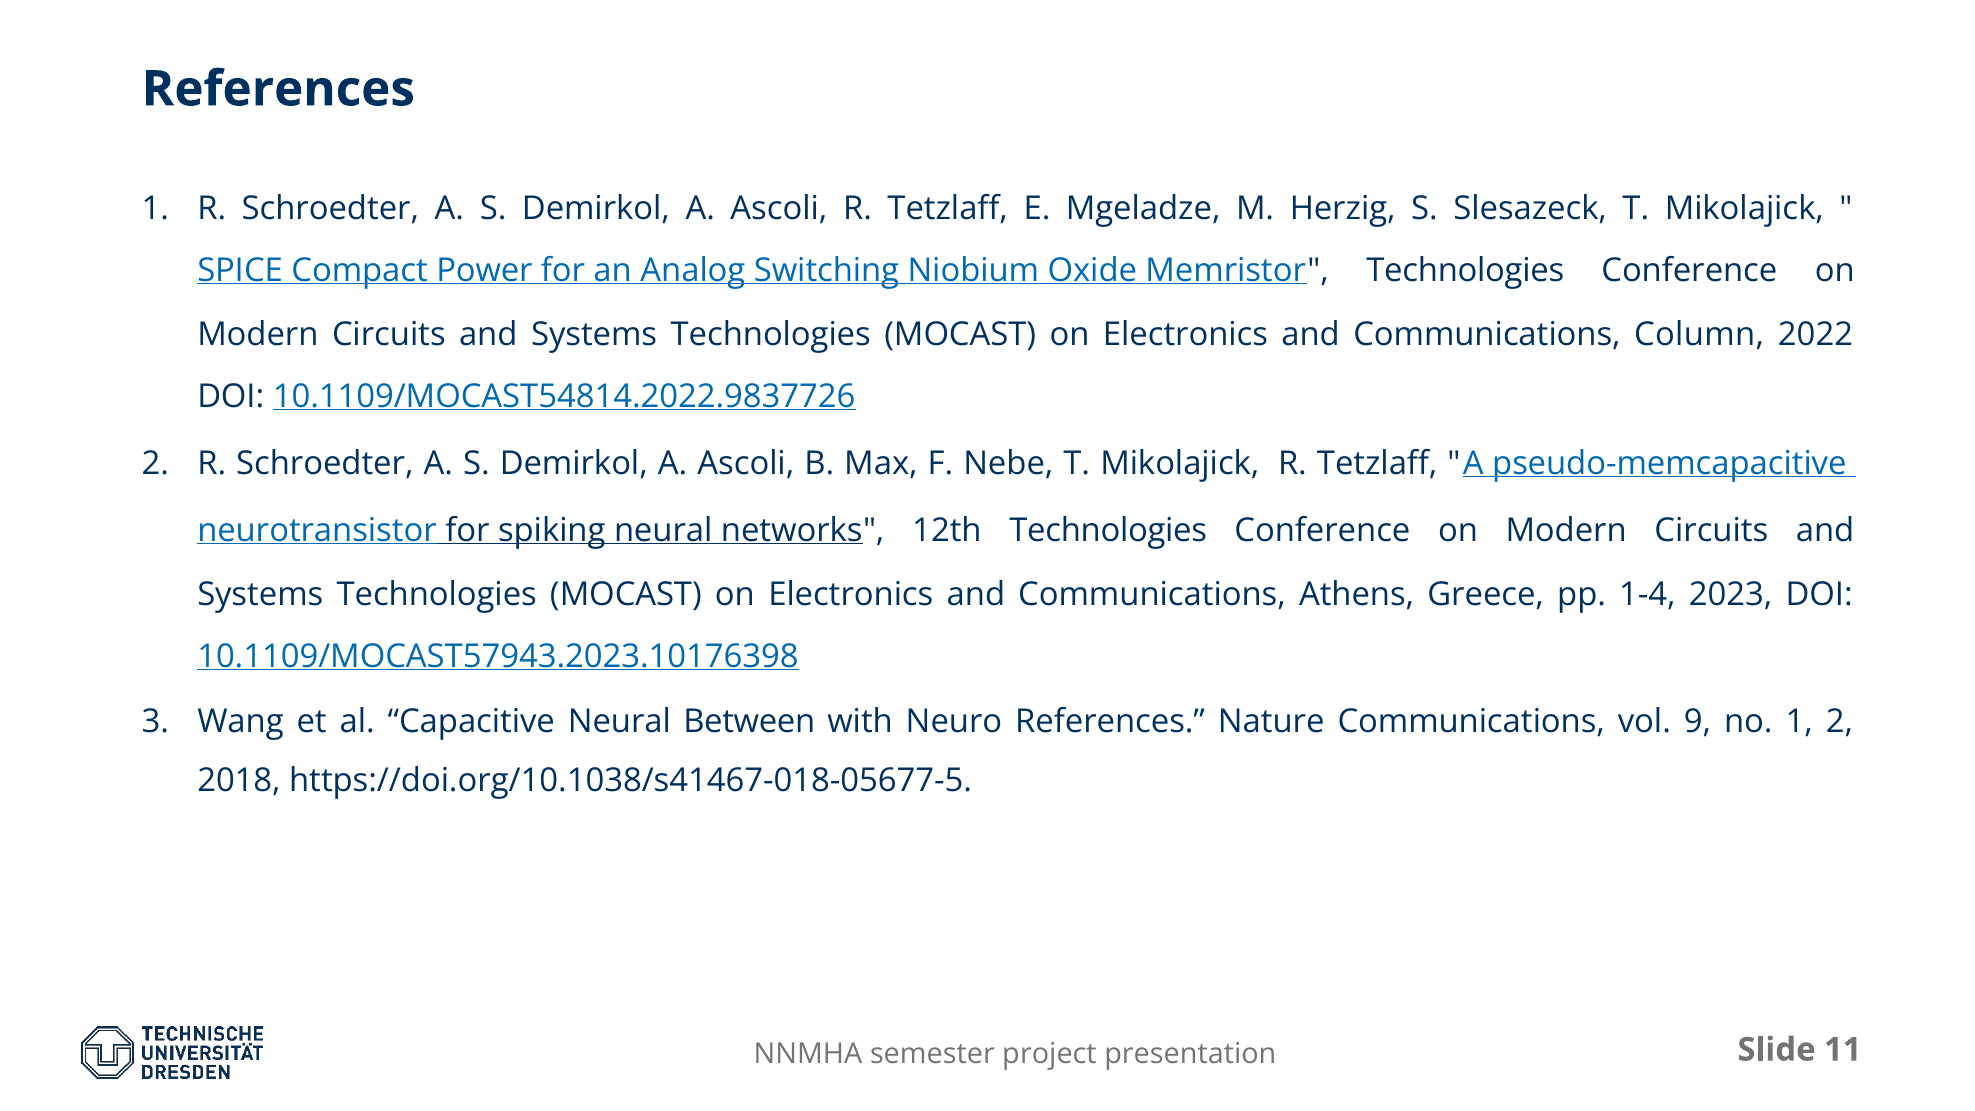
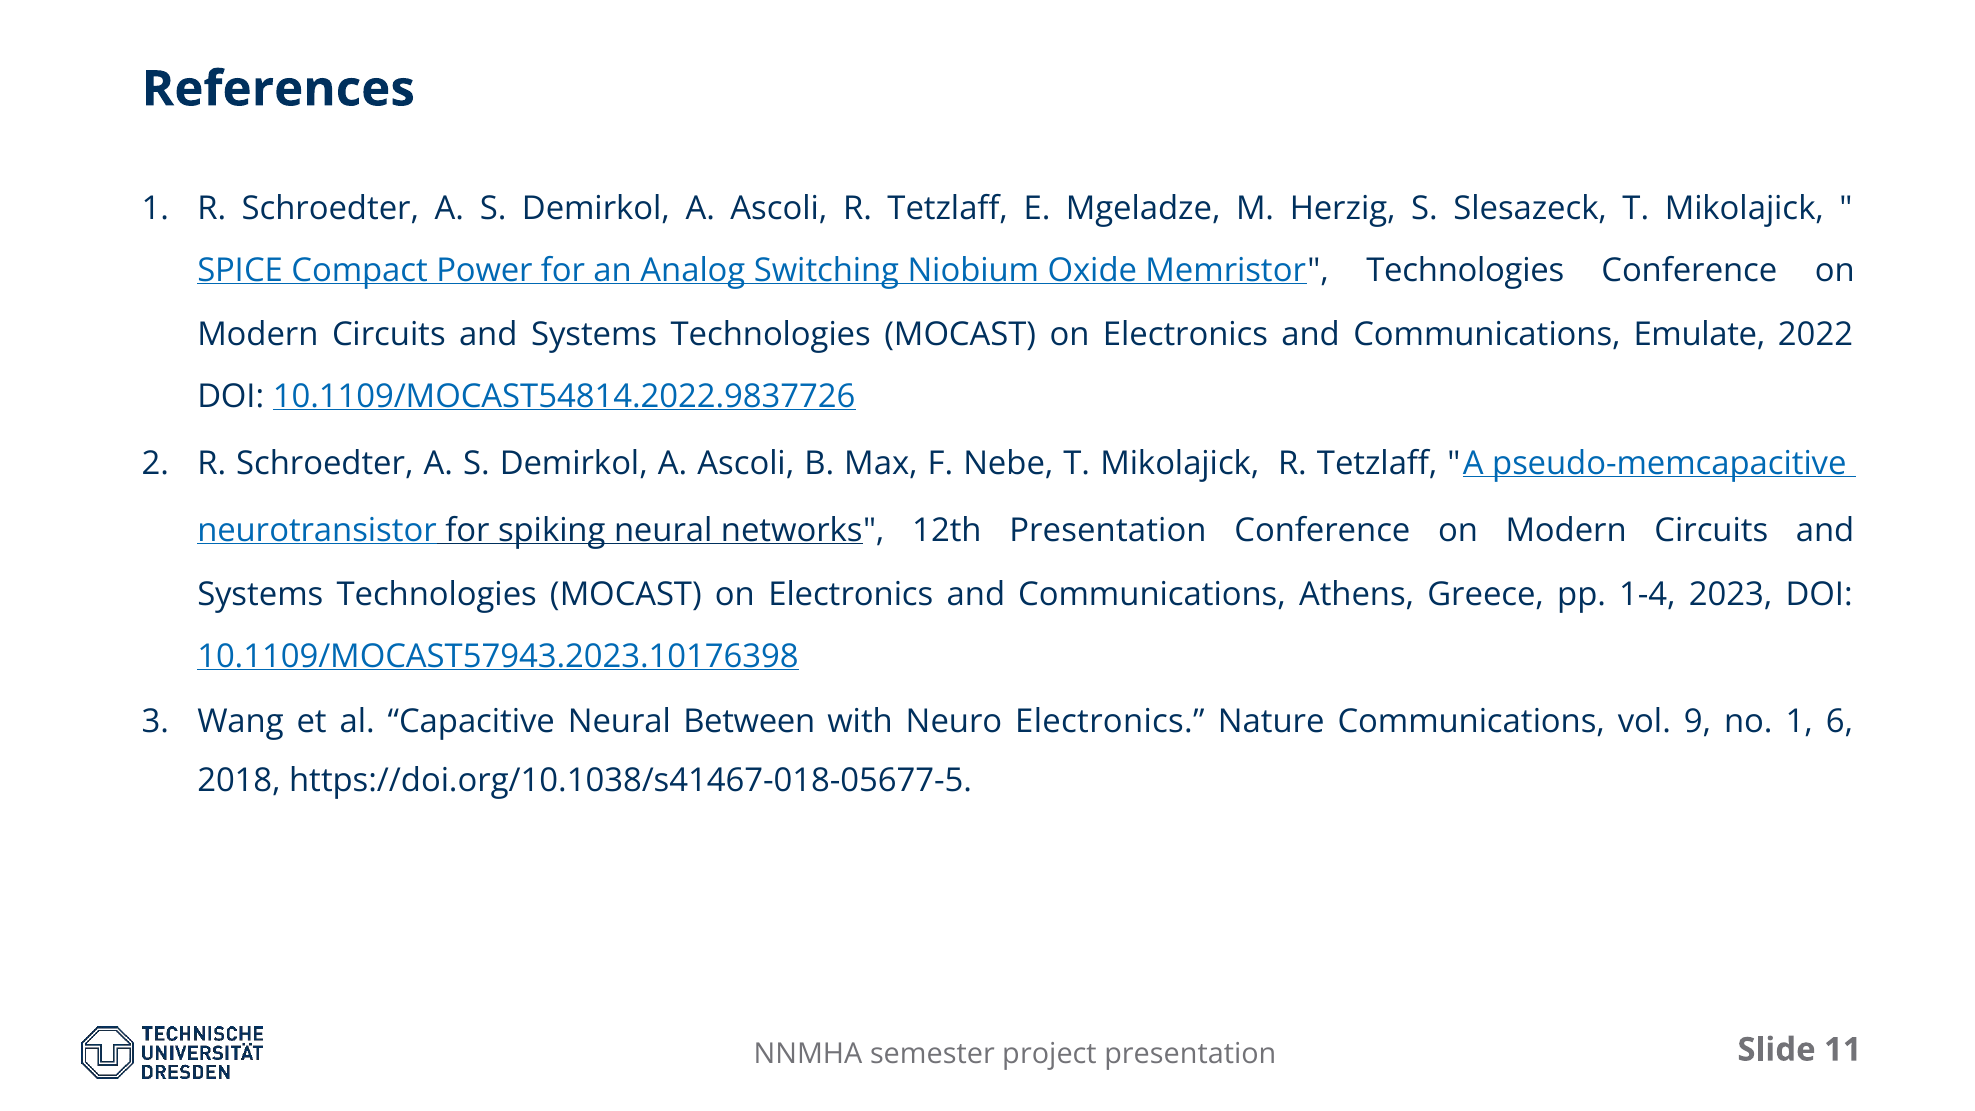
Column: Column -> Emulate
12th Technologies: Technologies -> Presentation
Neuro References: References -> Electronics
1 2: 2 -> 6
